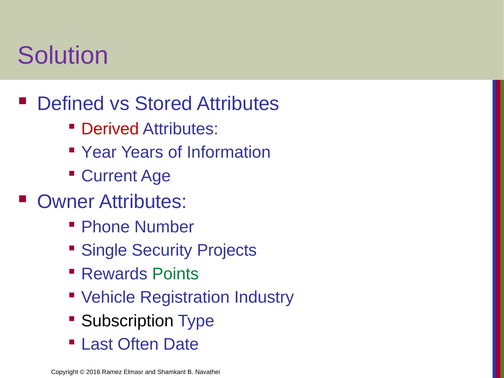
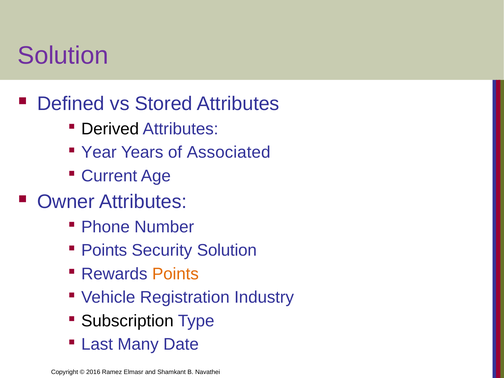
Derived colour: red -> black
Information: Information -> Associated
Single at (104, 250): Single -> Points
Security Projects: Projects -> Solution
Points at (175, 274) colour: green -> orange
Often: Often -> Many
